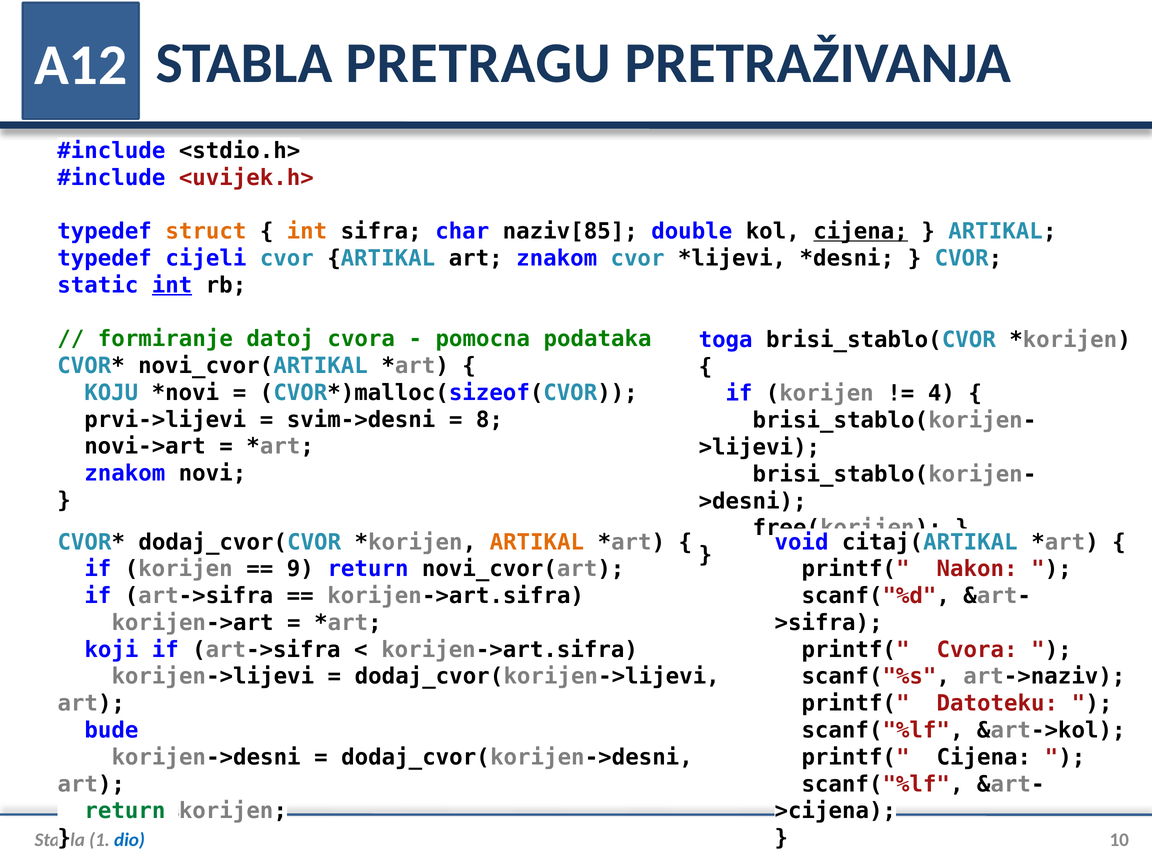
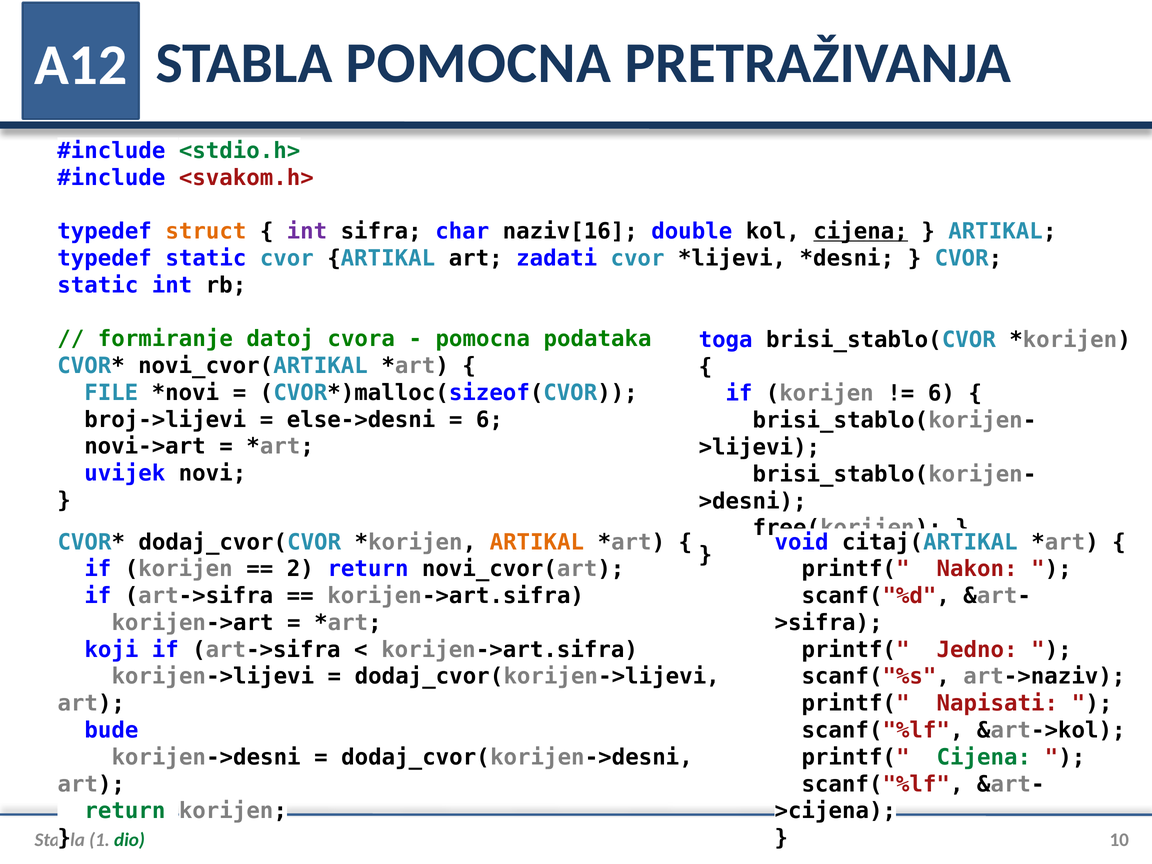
STABLA PRETRAGU: PRETRAGU -> POMOCNA
<stdio.h> colour: black -> green
<uvijek.h>: <uvijek.h> -> <svakom.h>
int at (307, 231) colour: orange -> purple
naziv[85: naziv[85 -> naziv[16
typedef cijeli: cijeli -> static
art znakom: znakom -> zadati
int at (172, 285) underline: present -> none
KOJU: KOJU -> FILE
4 at (941, 394): 4 -> 6
prvi->lijevi: prvi->lijevi -> broj->lijevi
svim->desni: svim->desni -> else->desni
8 at (489, 420): 8 -> 6
znakom at (125, 473): znakom -> uvijek
9: 9 -> 2
printf( Cvora: Cvora -> Jedno
Datoteku: Datoteku -> Napisati
Cijena at (984, 757) colour: black -> green
dio colour: blue -> green
